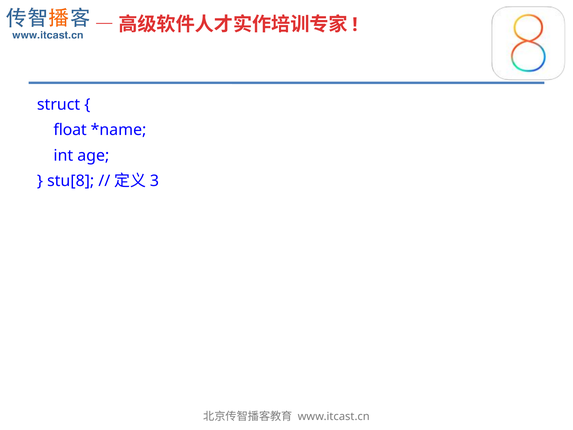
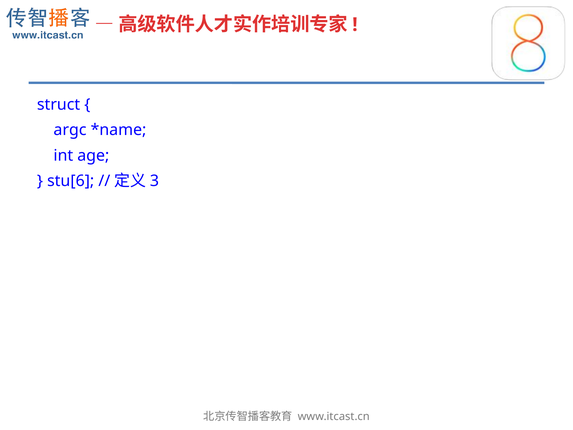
float: float -> argc
stu[8: stu[8 -> stu[6
